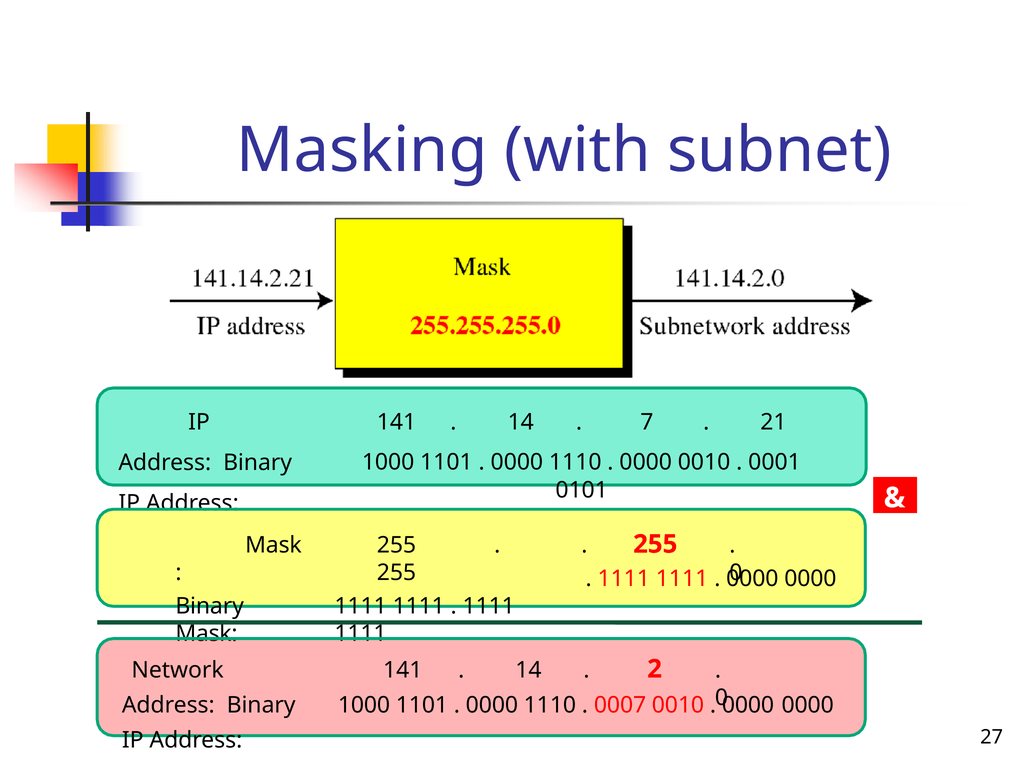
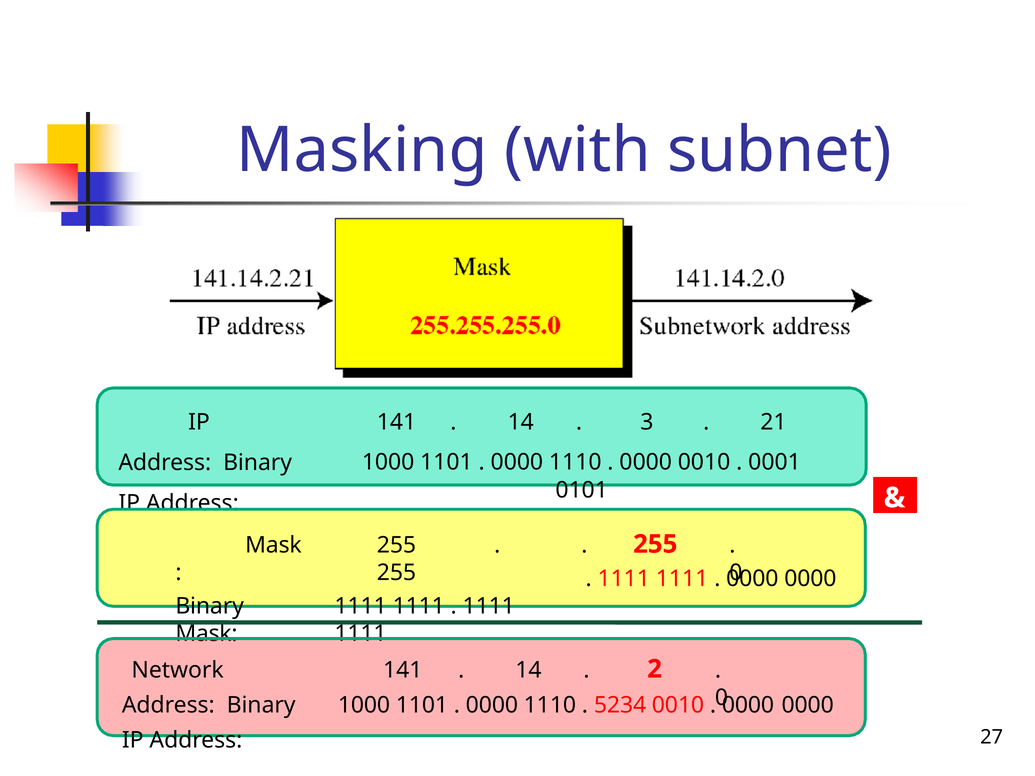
7: 7 -> 3
0007: 0007 -> 5234
